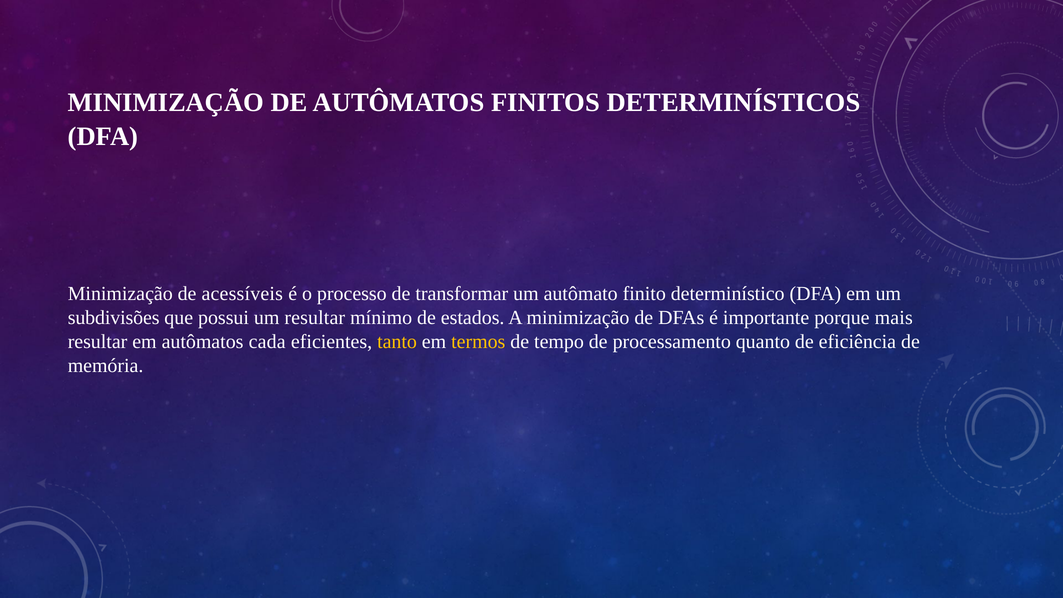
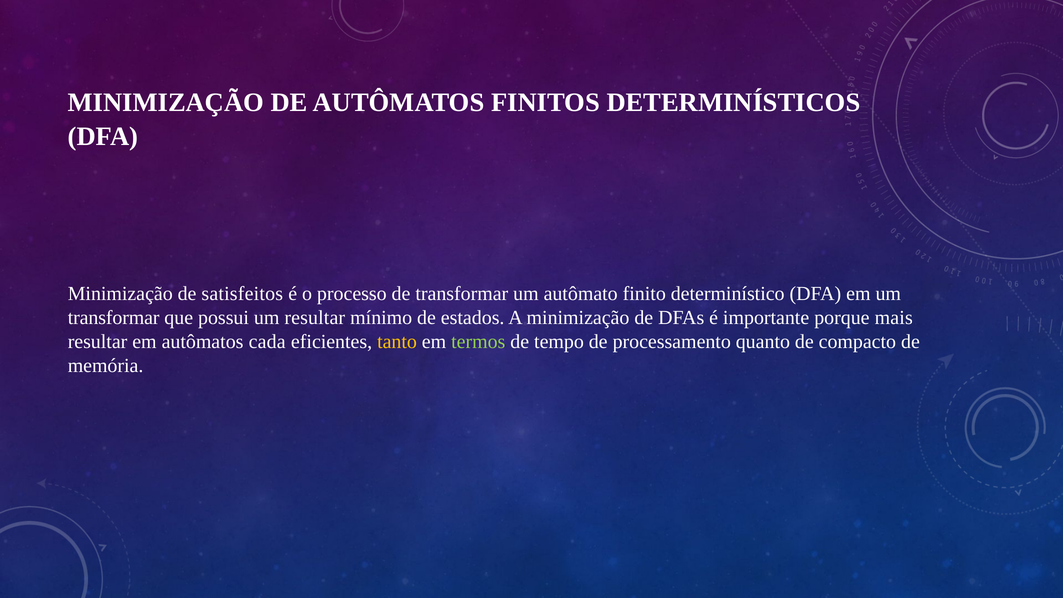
acessíveis: acessíveis -> satisfeitos
subdivisões at (114, 318): subdivisões -> transformar
termos colour: yellow -> light green
eficiência: eficiência -> compacto
